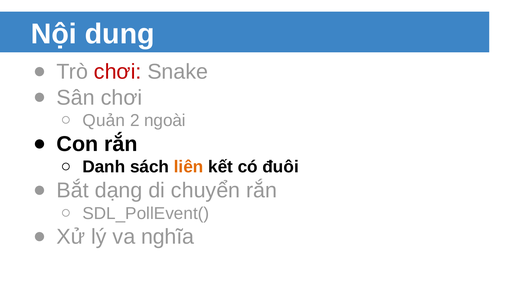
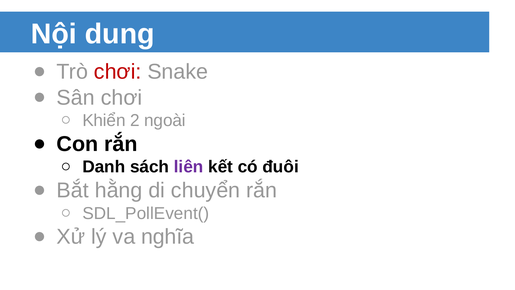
Quản: Quản -> Khiển
liên colour: orange -> purple
dạng: dạng -> hằng
